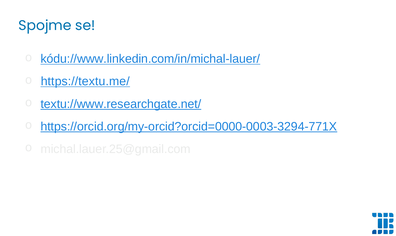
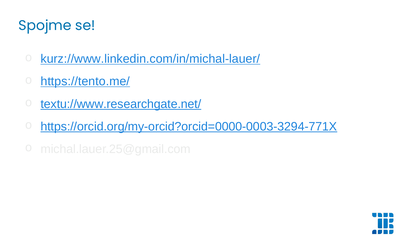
kódu://www.linkedin.com/in/michal-lauer/: kódu://www.linkedin.com/in/michal-lauer/ -> kurz://www.linkedin.com/in/michal-lauer/
https://textu.me/: https://textu.me/ -> https://tento.me/
